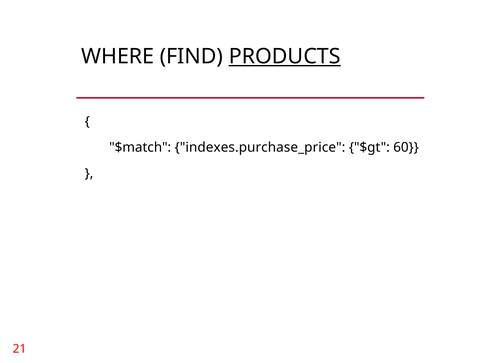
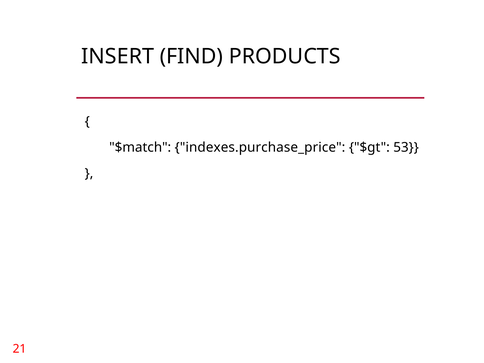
WHERE: WHERE -> INSERT
PRODUCTS underline: present -> none
60: 60 -> 53
